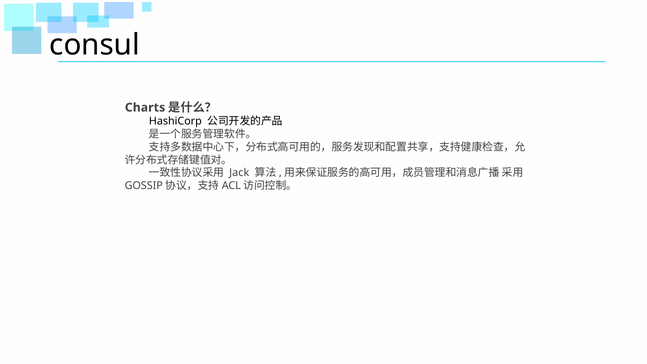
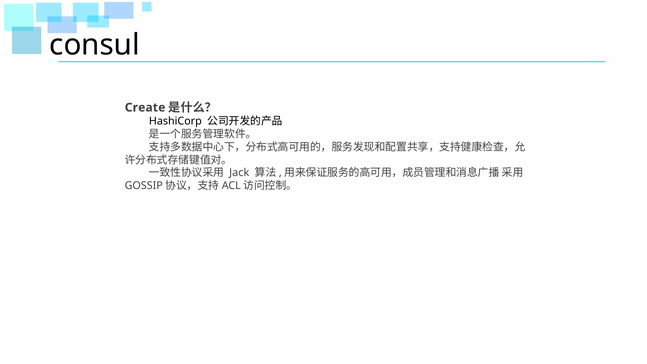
Charts: Charts -> Create
